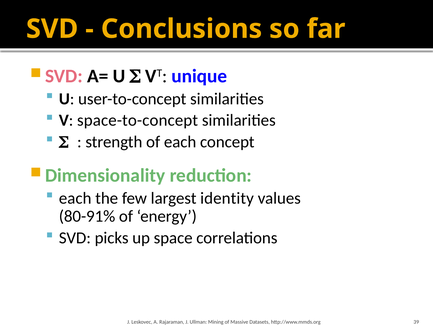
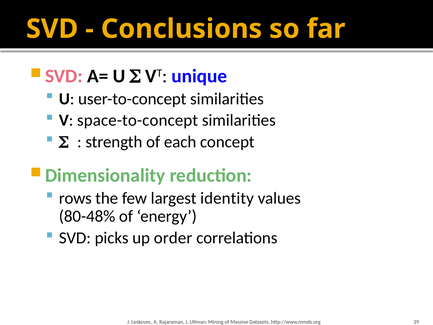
each at (75, 198): each -> rows
80-91%: 80-91% -> 80-48%
space: space -> order
